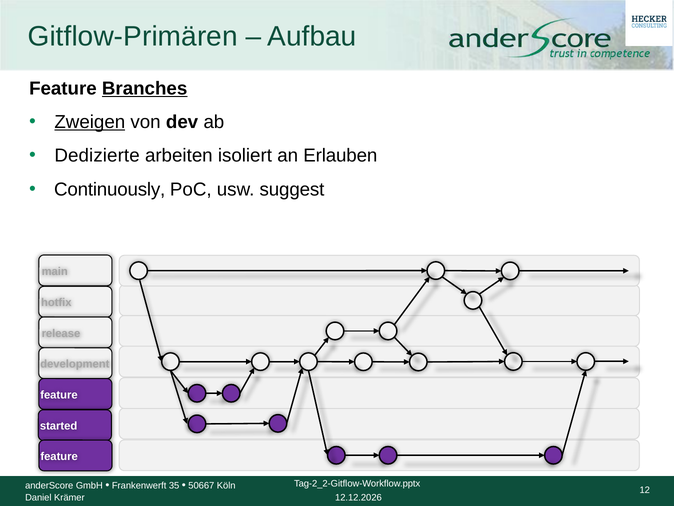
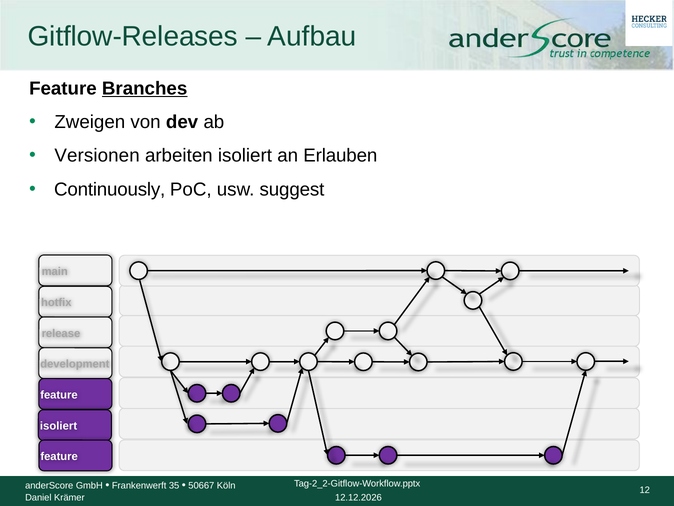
Gitflow-Primären: Gitflow-Primären -> Gitflow-Releases
Zweigen underline: present -> none
Dedizierte: Dedizierte -> Versionen
started at (59, 426): started -> isoliert
